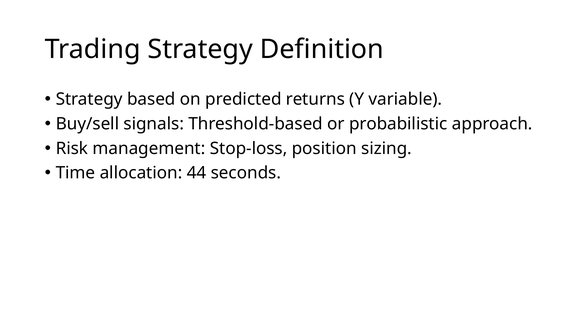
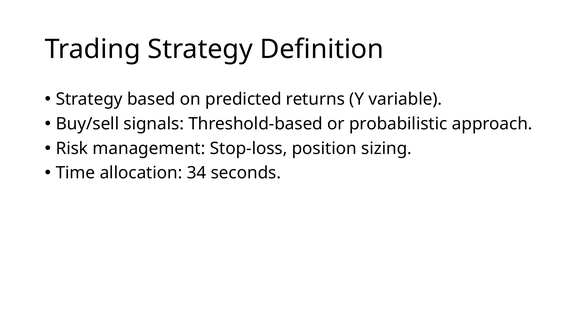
44: 44 -> 34
